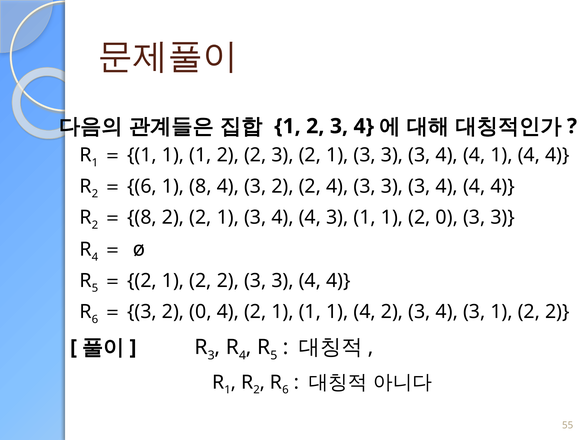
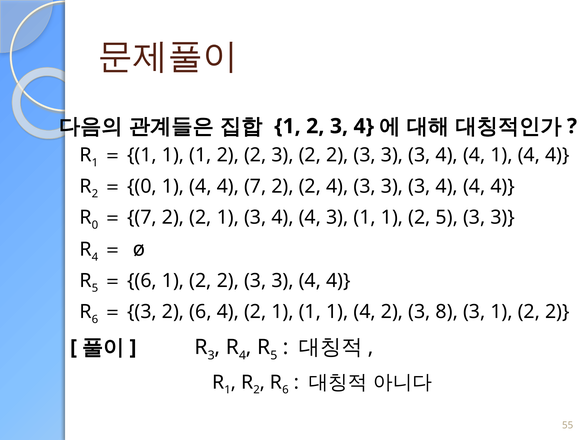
3 2 1: 1 -> 2
6 at (142, 186): 6 -> 0
8 at (200, 186): 8 -> 4
3 at (255, 186): 3 -> 7
2 at (95, 225): 2 -> 0
8 at (142, 218): 8 -> 7
1 2 0: 0 -> 5
2 at (142, 281): 2 -> 6
3 2 0: 0 -> 6
4 2 3 4: 4 -> 8
